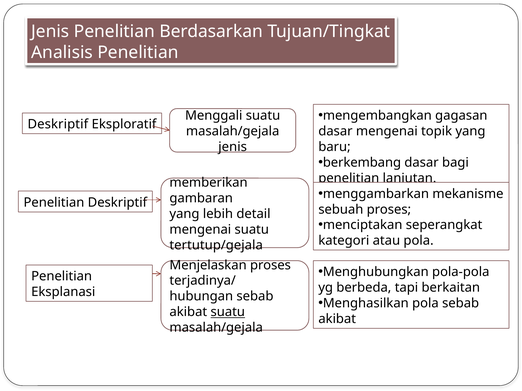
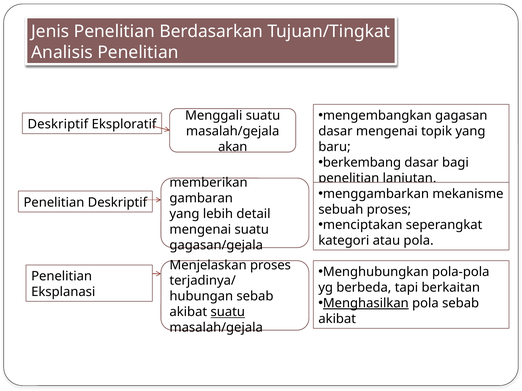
jenis at (233, 147): jenis -> akan
tertutup/gejala: tertutup/gejala -> gagasan/gejala
Menghasilkan underline: none -> present
